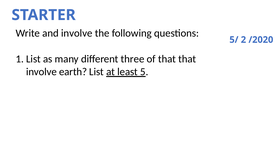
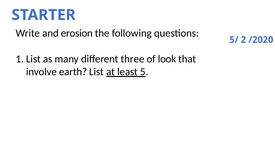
and involve: involve -> erosion
of that: that -> look
